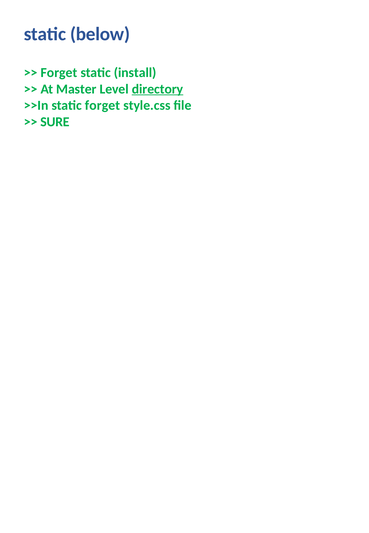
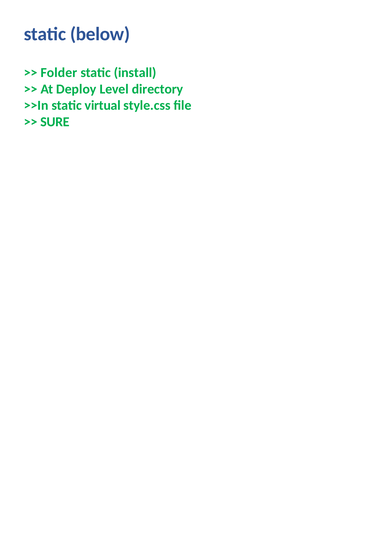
Forget at (59, 73): Forget -> Folder
Master: Master -> Deploy
directory underline: present -> none
static forget: forget -> virtual
